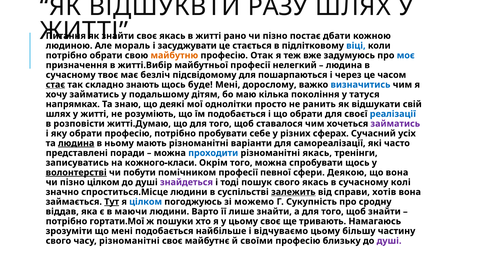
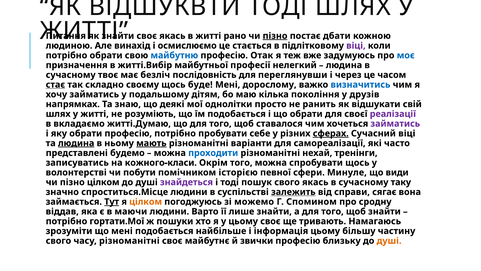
ВІДШУКВТИ РАЗУ: РАЗУ -> ТОДІ
пізно at (275, 36) underline: none -> present
мораль: мораль -> винахід
засуджувати: засуджувати -> осмислюємо
віці at (356, 46) colour: blue -> purple
майбутню colour: orange -> blue
підсвідомому: підсвідомому -> послідовність
пошарпаються: пошарпаються -> переглянувши
знають: знають -> своєму
татуся: татуся -> друзів
реалізації colour: blue -> purple
розповісти: розповісти -> вкладаємо
сферах underline: none -> present
Сучасний усіх: усіх -> віці
мають underline: none -> present
поради: поради -> будемо
різноманітні якась: якась -> нехай
волонтерстві underline: present -> none
помічником професії: професії -> історією
Деякою: Деякою -> Минуле
що вона: вона -> види
колі: колі -> таку
хотів: хотів -> сягає
цілком at (146, 201) colour: blue -> orange
Сукупність: Сукупність -> Спомином
відчуваємо: відчуваємо -> інформація
своїми: своїми -> звички
душі at (389, 240) colour: purple -> orange
